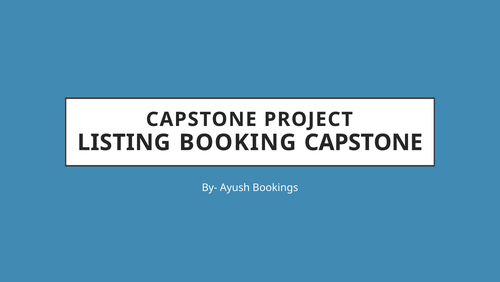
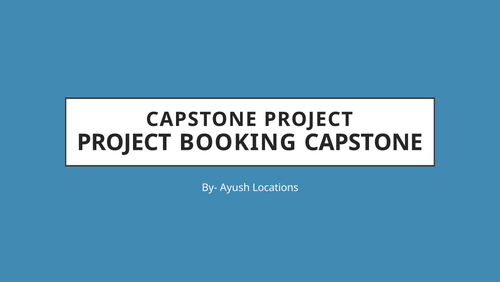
LISTING at (124, 142): LISTING -> PROJECT
Bookings: Bookings -> Locations
